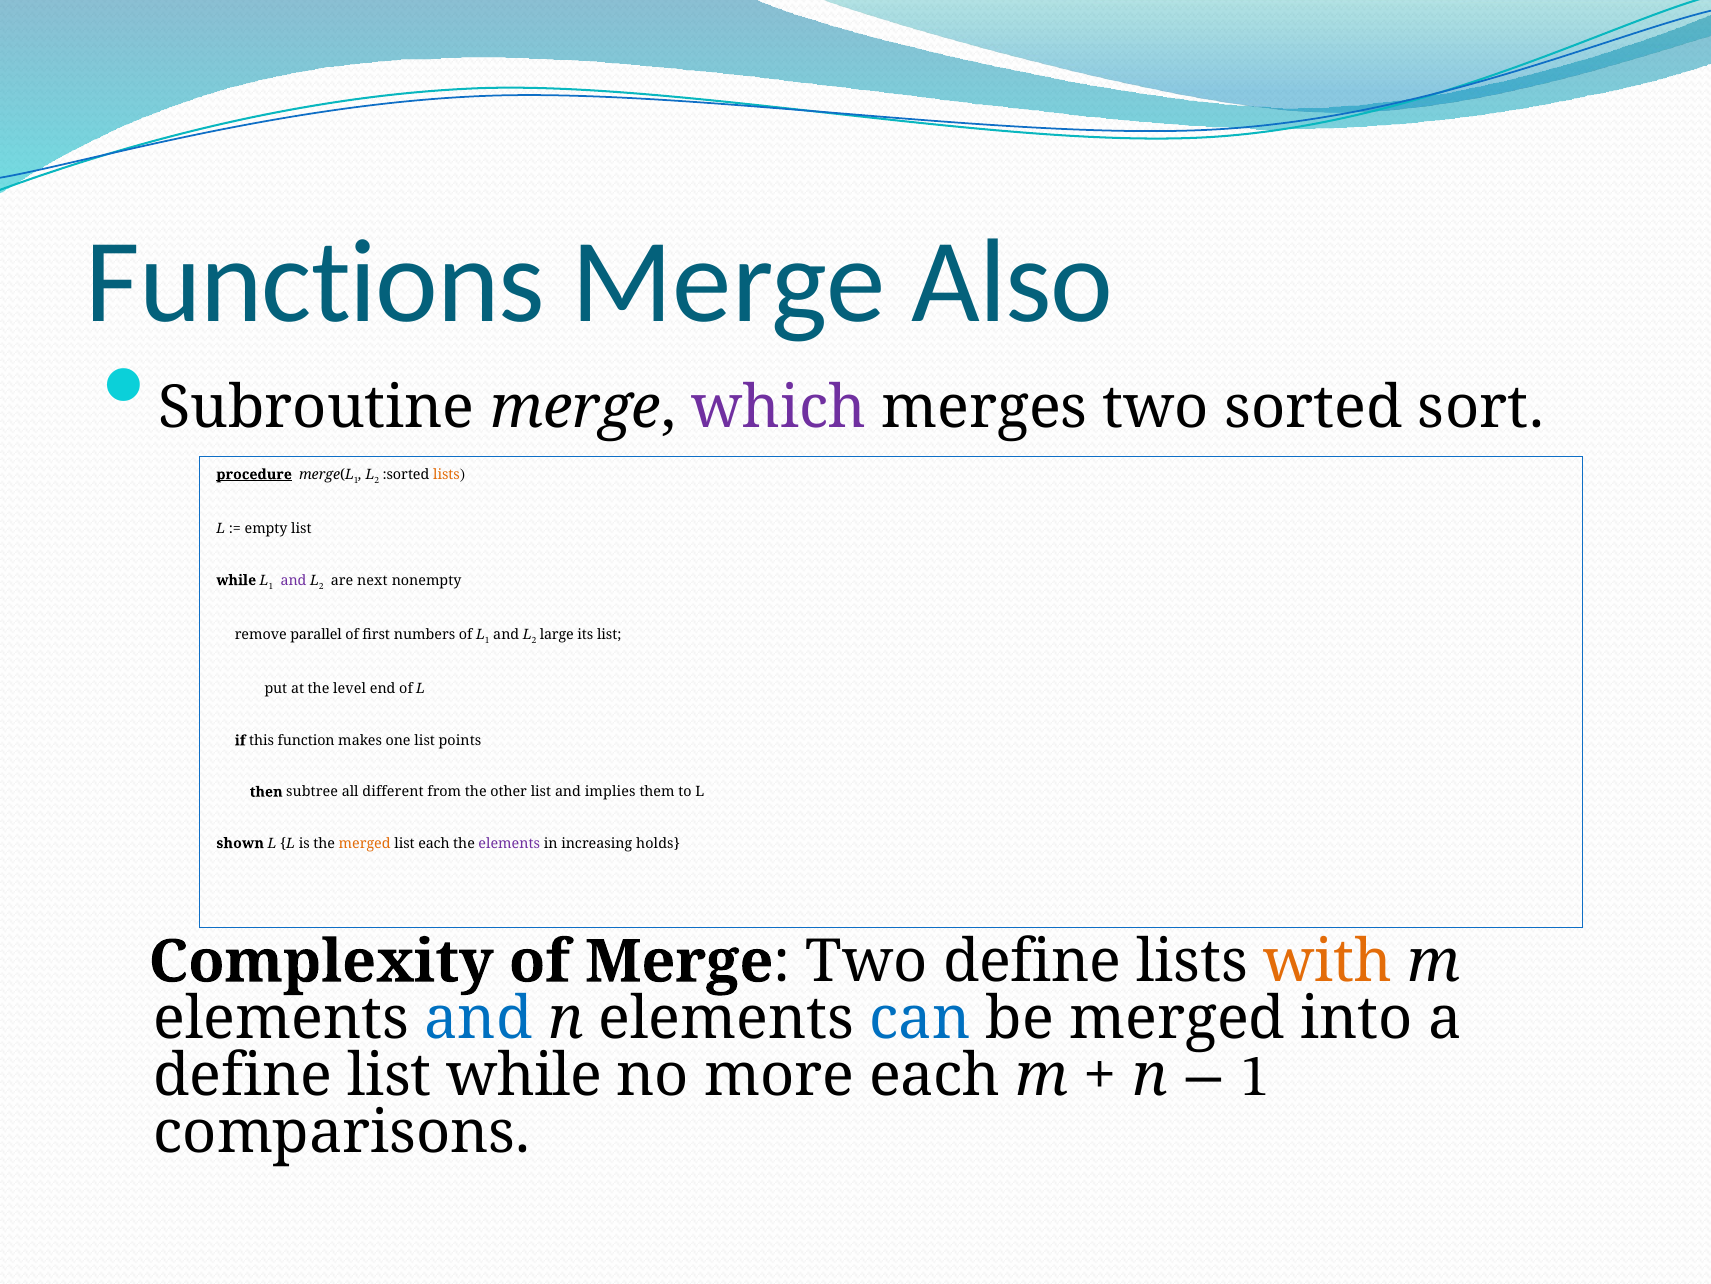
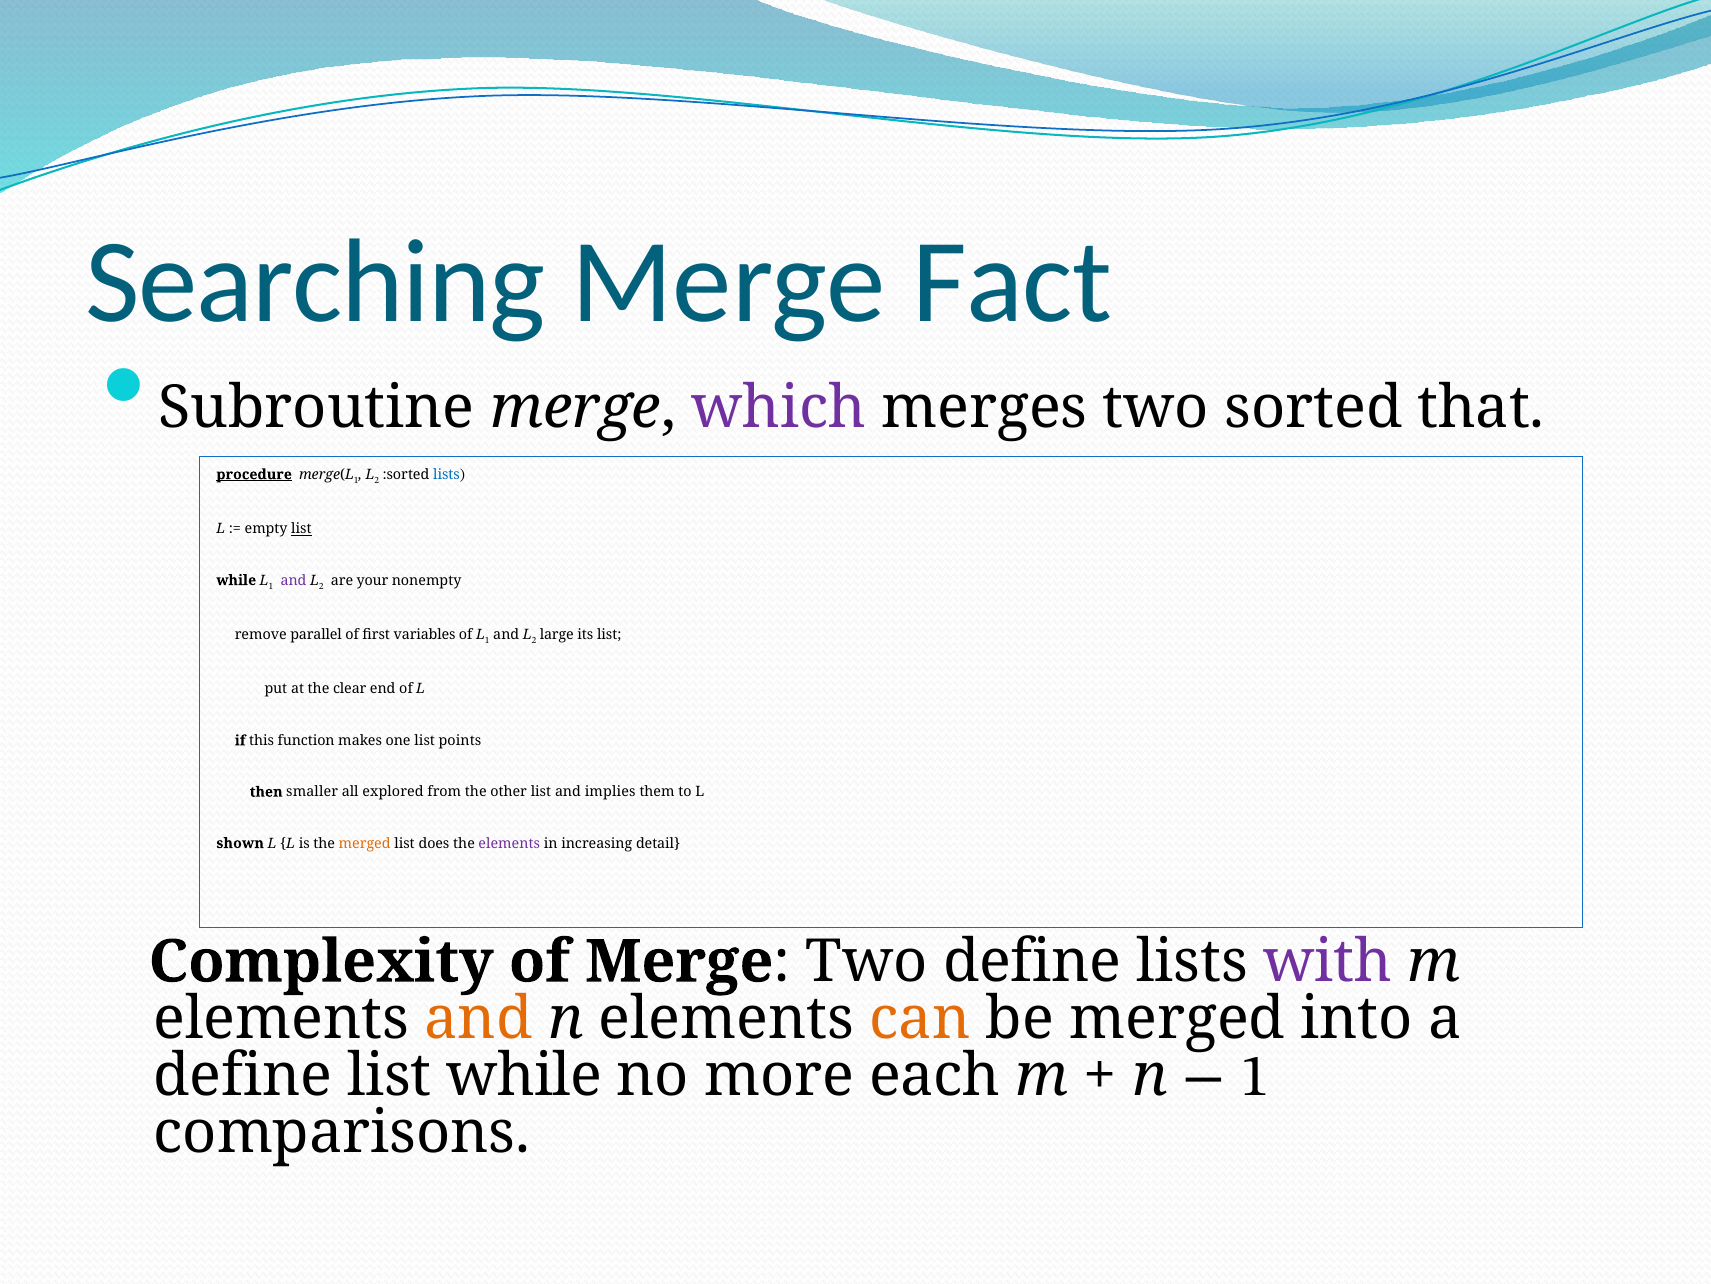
Functions: Functions -> Searching
Also: Also -> Fact
sort: sort -> that
lists at (447, 474) colour: orange -> blue
list at (301, 529) underline: none -> present
next: next -> your
numbers: numbers -> variables
level: level -> clear
subtree: subtree -> smaller
different: different -> explored
list each: each -> does
holds: holds -> detail
with colour: orange -> purple
and at (479, 1018) colour: blue -> orange
can colour: blue -> orange
